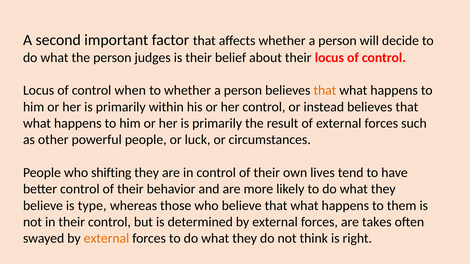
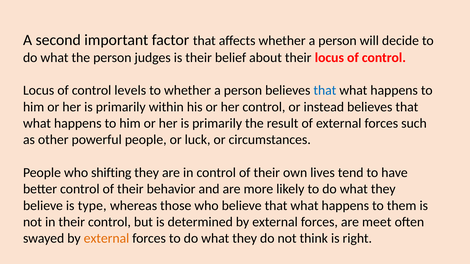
when: when -> levels
that at (325, 91) colour: orange -> blue
takes: takes -> meet
